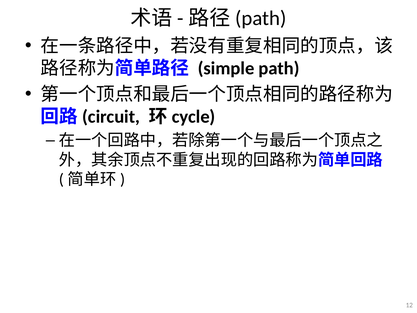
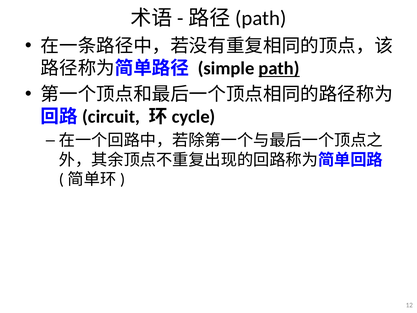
path underline: none -> present
